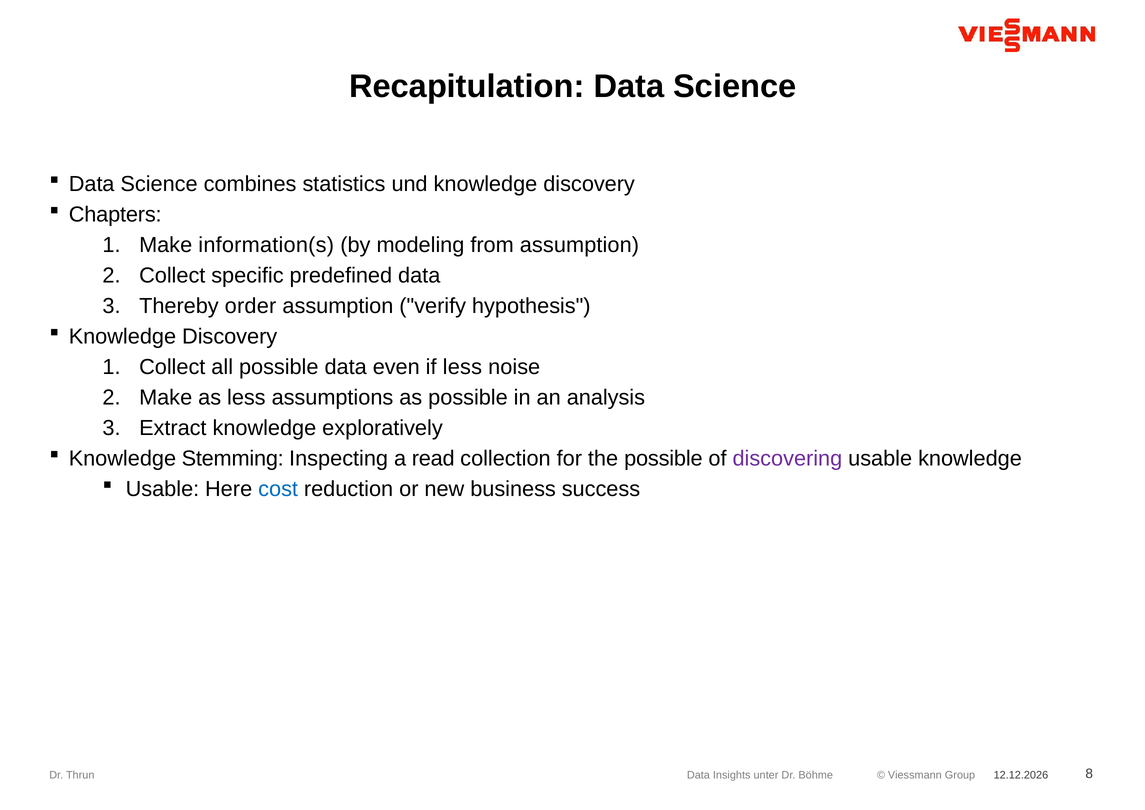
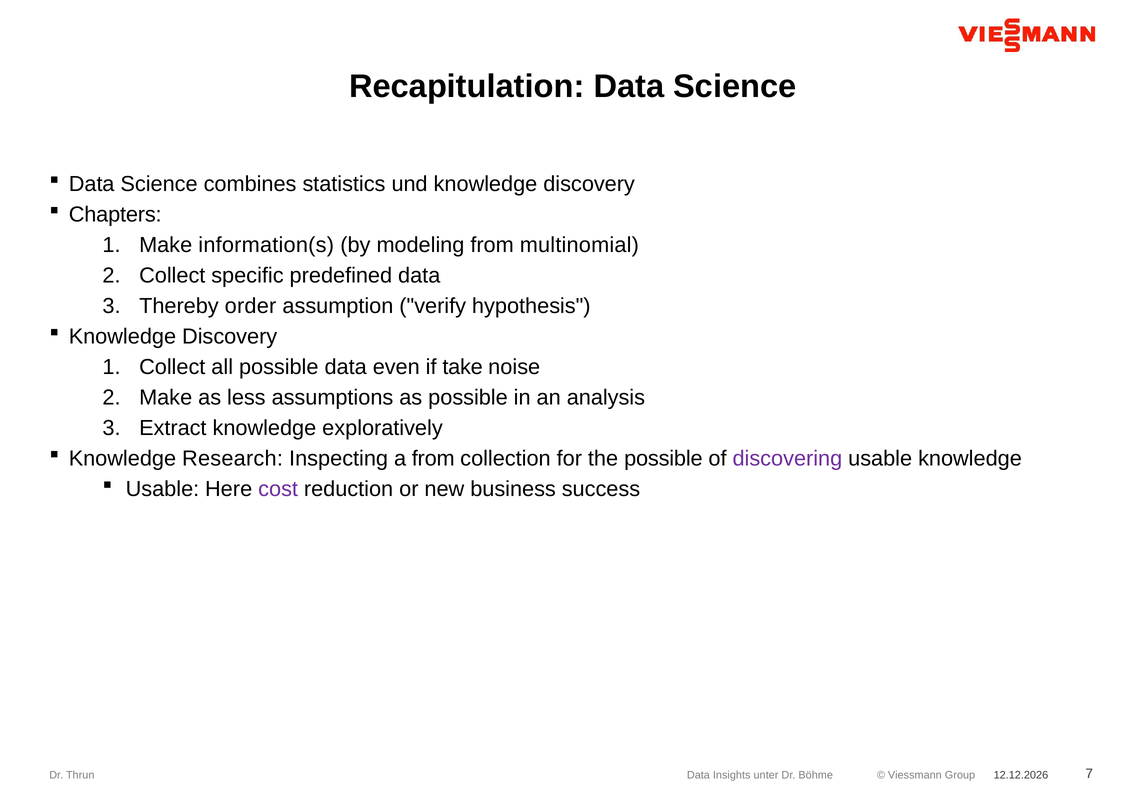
from assumption: assumption -> multinomial
if less: less -> take
Stemming: Stemming -> Research
a read: read -> from
cost colour: blue -> purple
8: 8 -> 7
